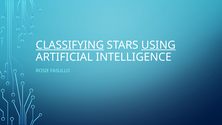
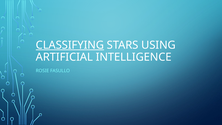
USING underline: present -> none
